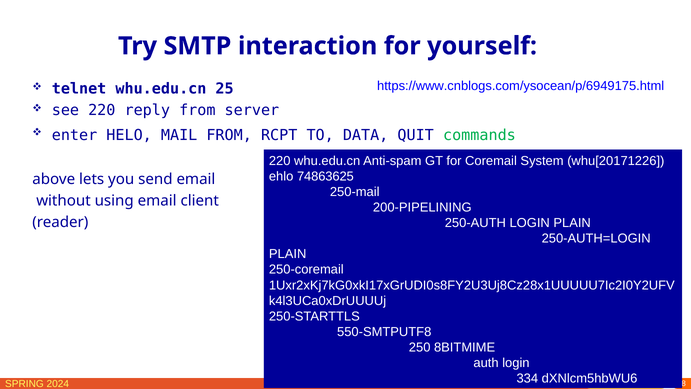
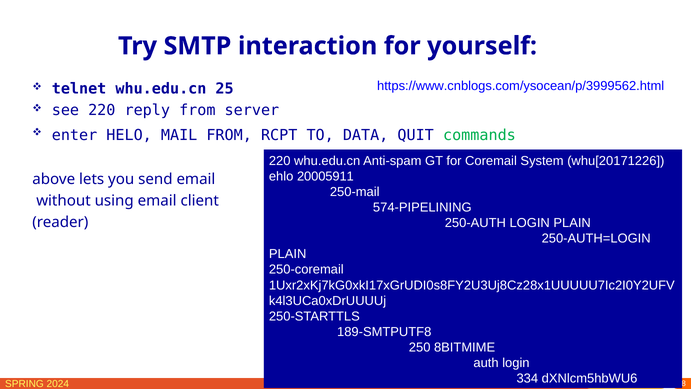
https://www.cnblogs.com/ysocean/p/6949175.html: https://www.cnblogs.com/ysocean/p/6949175.html -> https://www.cnblogs.com/ysocean/p/3999562.html
74863625: 74863625 -> 20005911
200-PIPELINING: 200-PIPELINING -> 574-PIPELINING
550-SMTPUTF8: 550-SMTPUTF8 -> 189-SMTPUTF8
